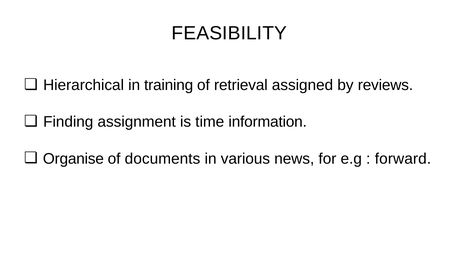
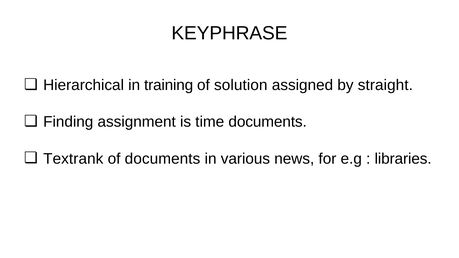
FEASIBILITY: FEASIBILITY -> KEYPHRASE
retrieval: retrieval -> solution
reviews: reviews -> straight
time information: information -> documents
Organise: Organise -> Textrank
forward: forward -> libraries
